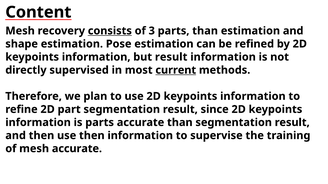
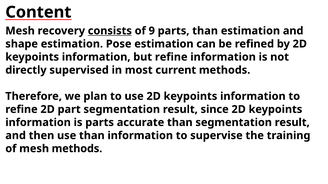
3: 3 -> 9
but result: result -> refine
current underline: present -> none
use then: then -> than
mesh accurate: accurate -> methods
